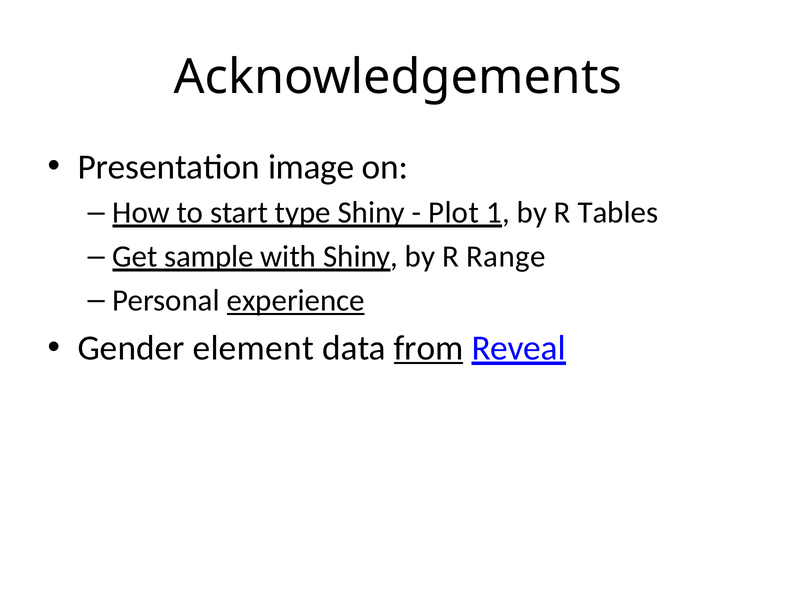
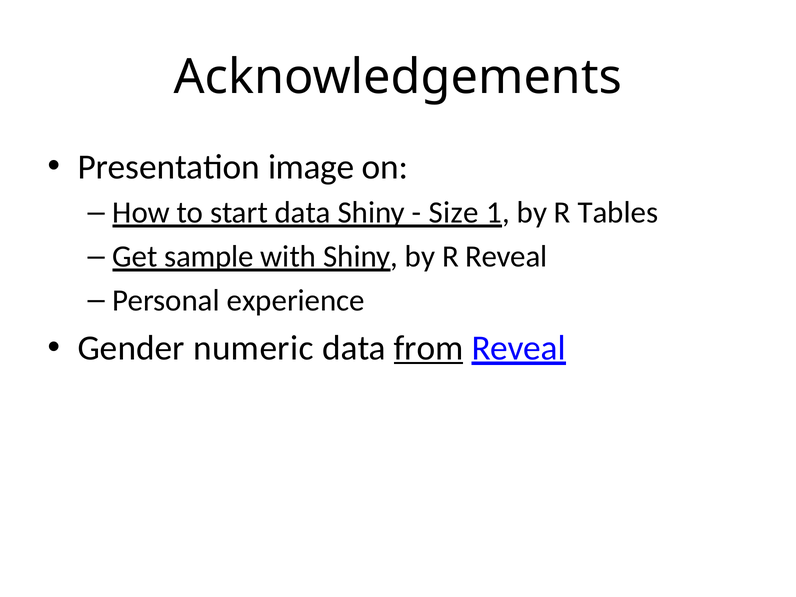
start type: type -> data
Plot: Plot -> Size
R Range: Range -> Reveal
experience underline: present -> none
element: element -> numeric
